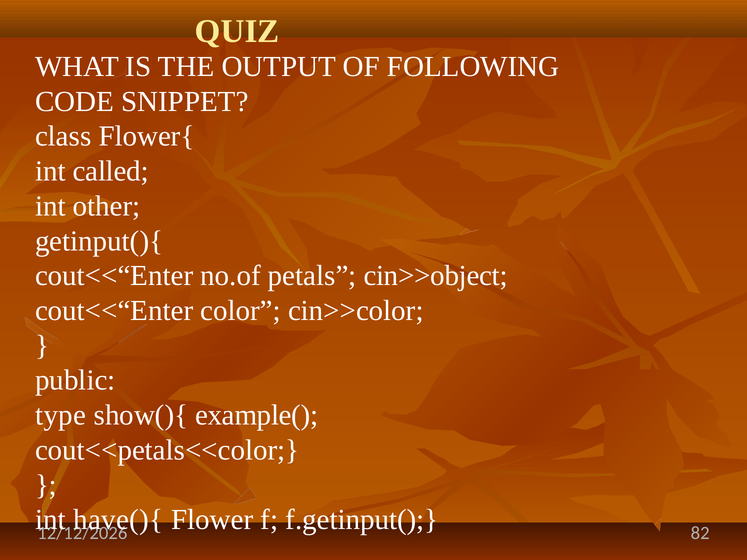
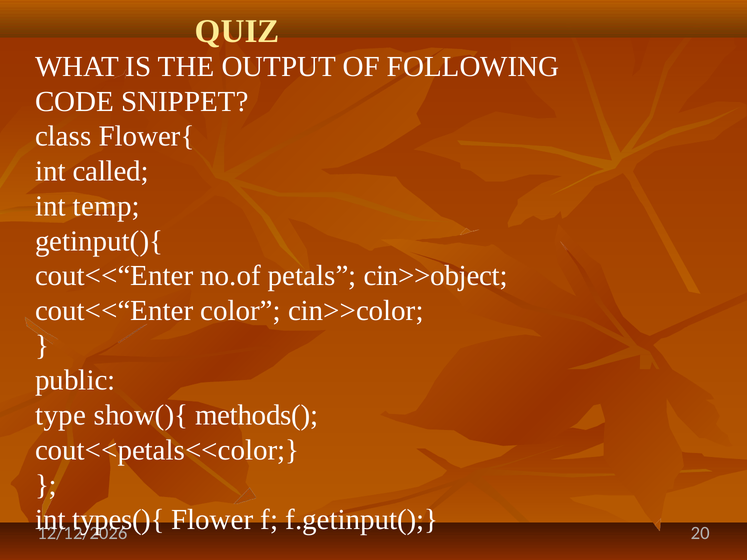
other: other -> temp
example(: example( -> methods(
have(){: have(){ -> types(){
82: 82 -> 20
